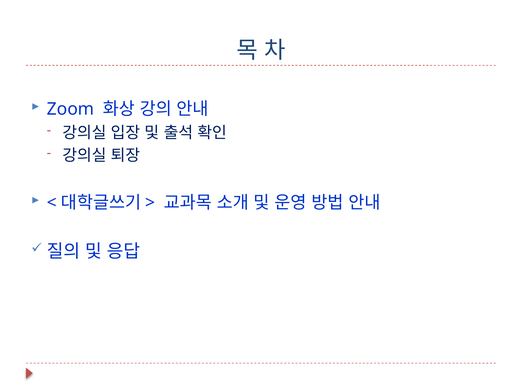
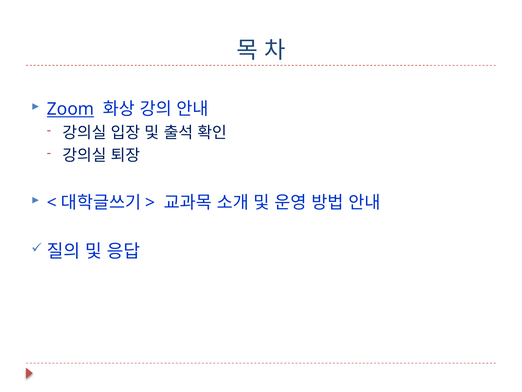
Zoom underline: none -> present
